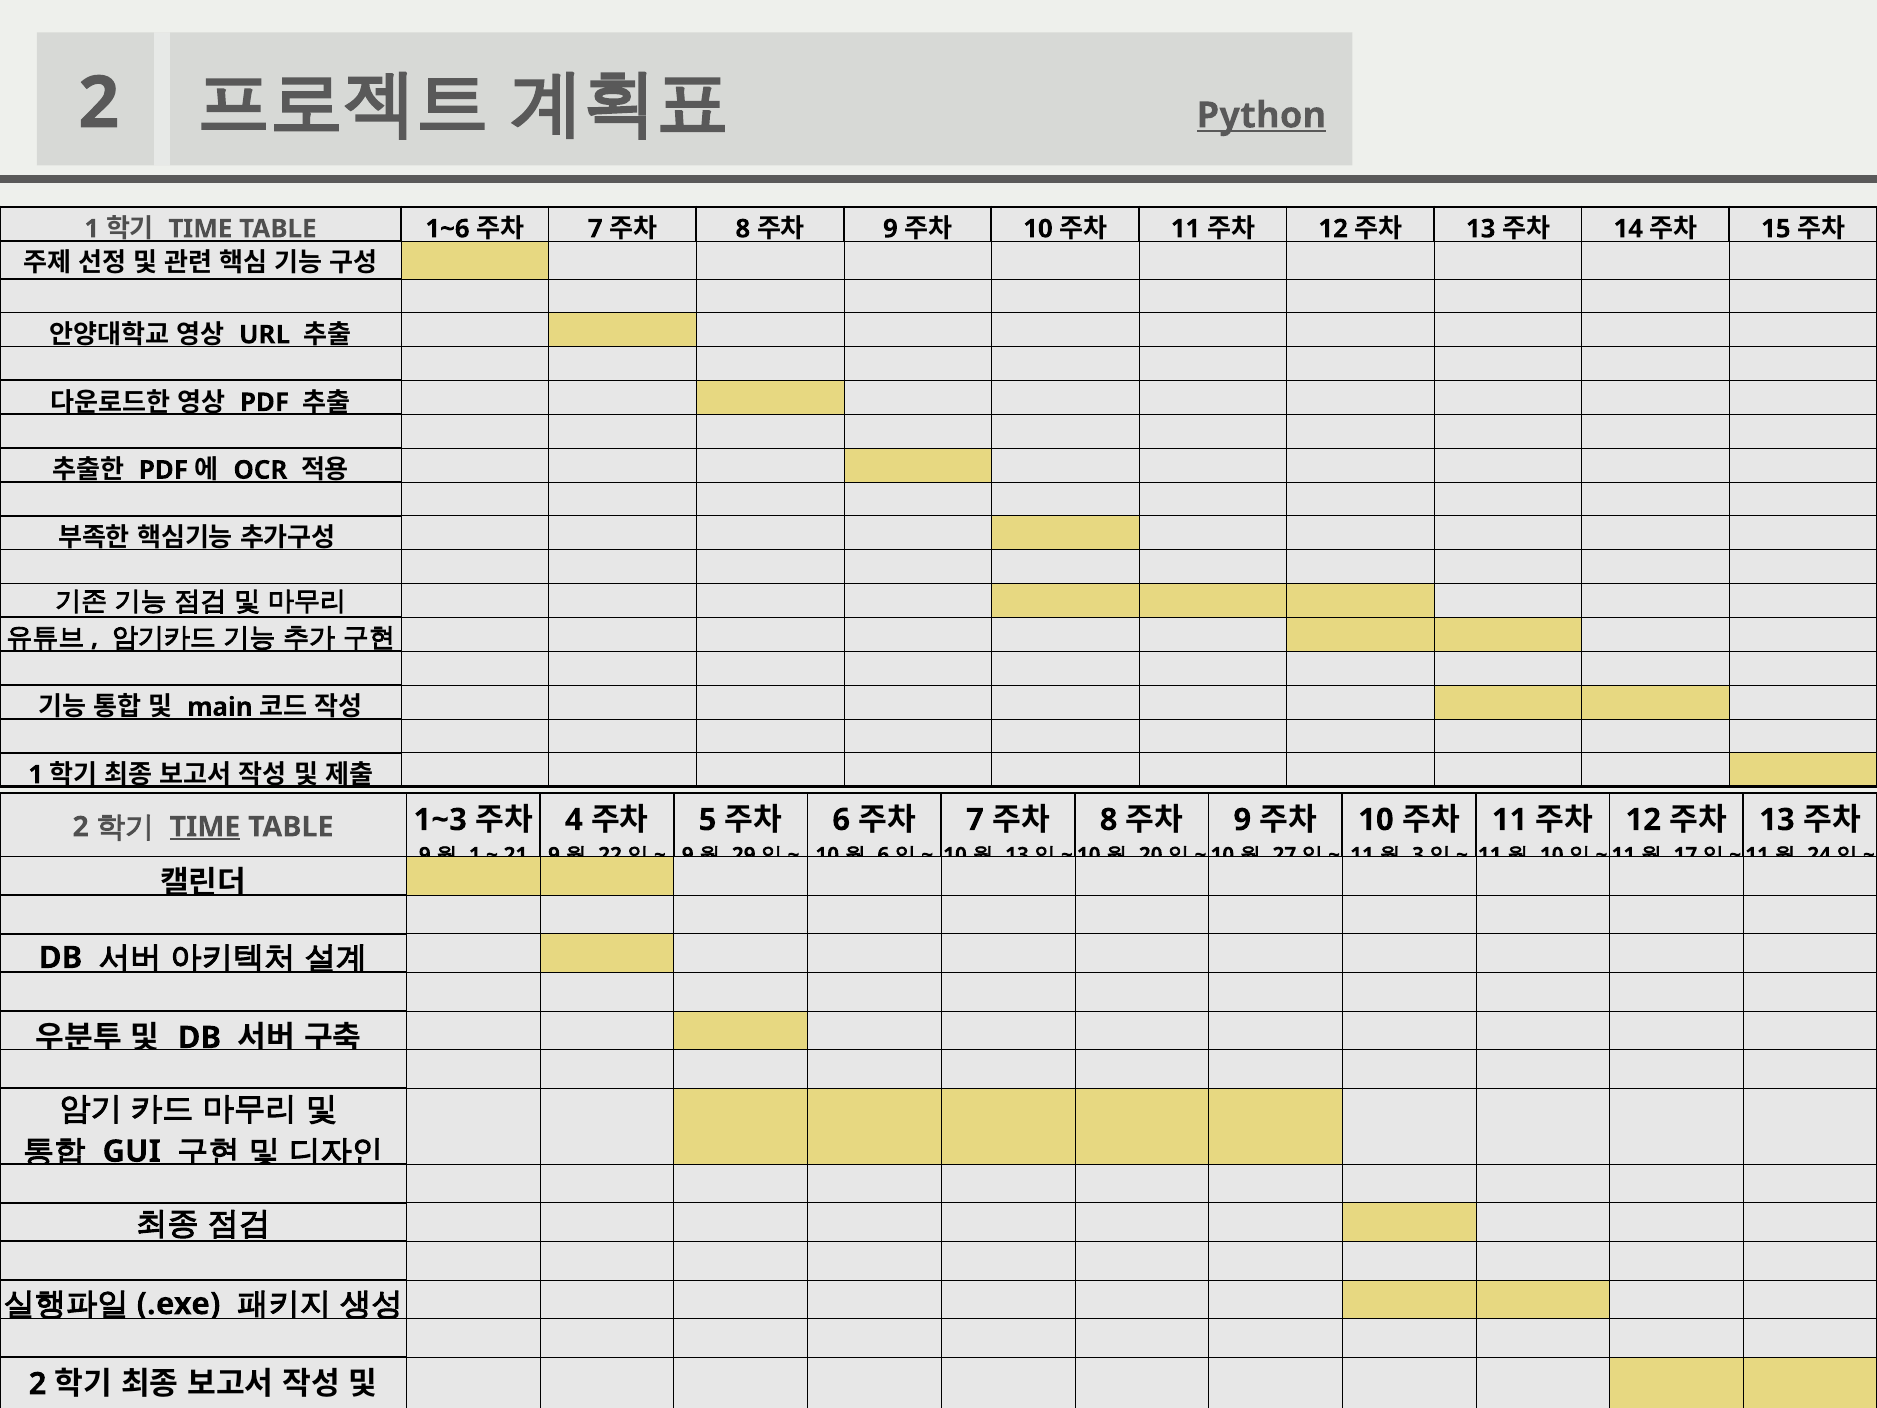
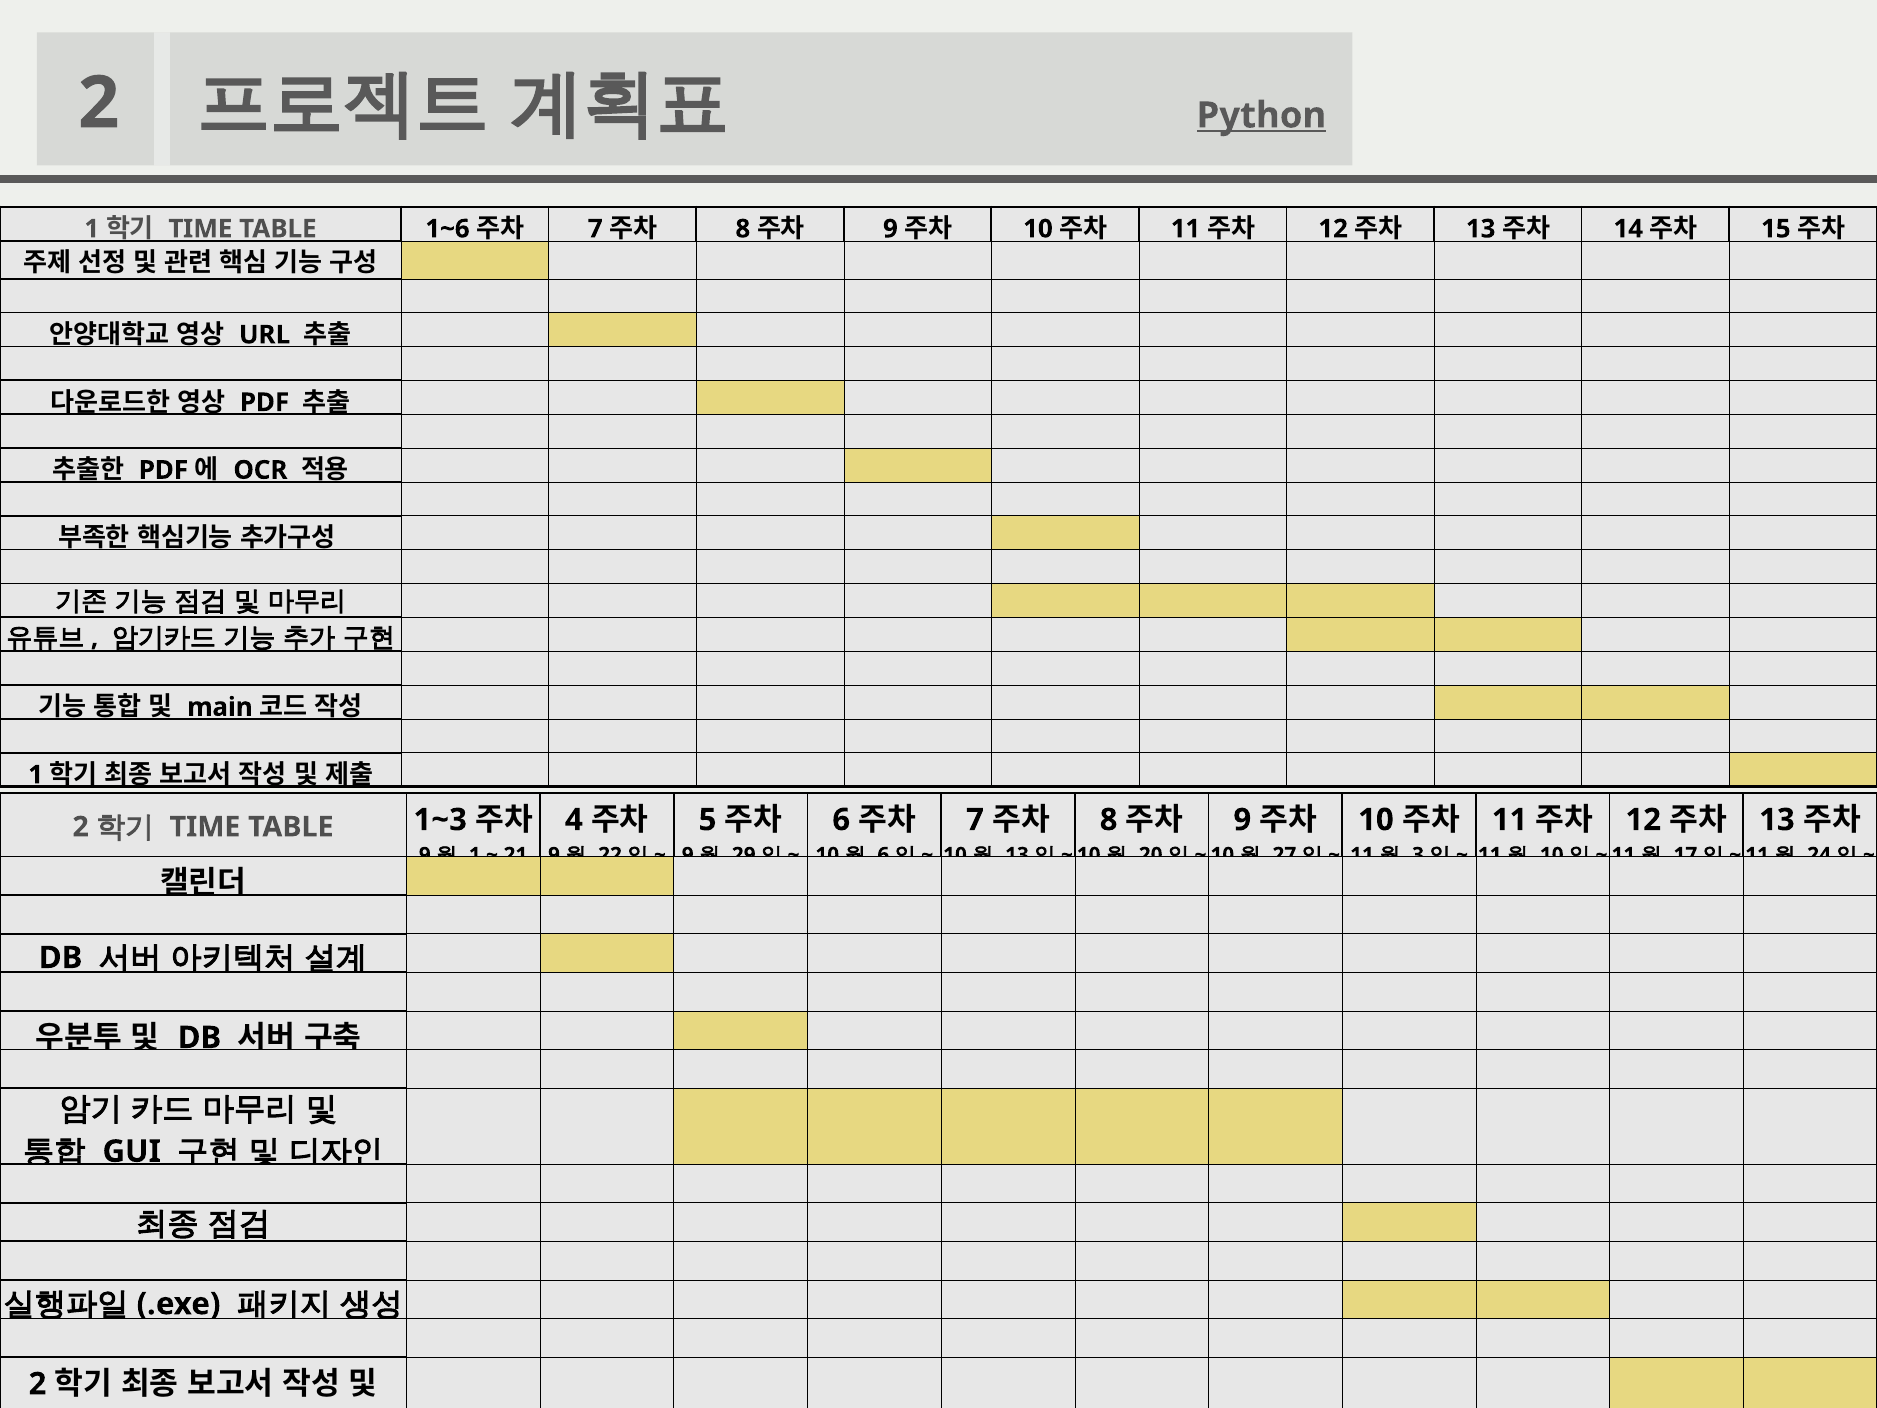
TIME at (205, 827) underline: present -> none
